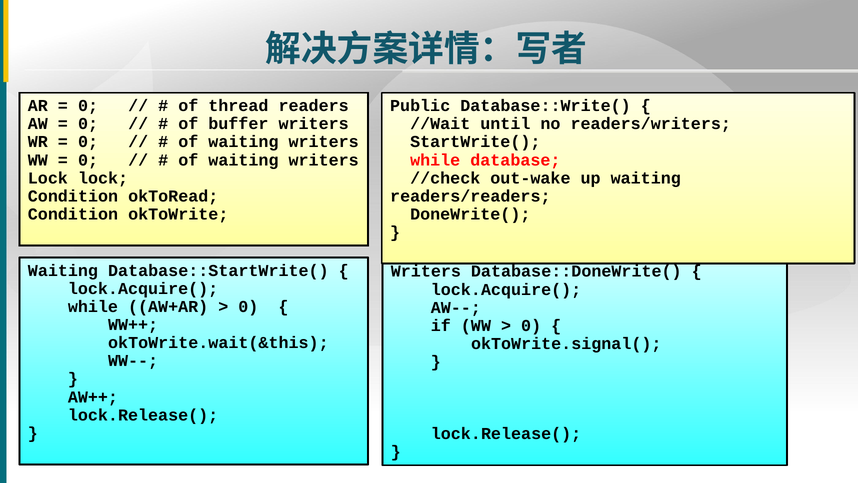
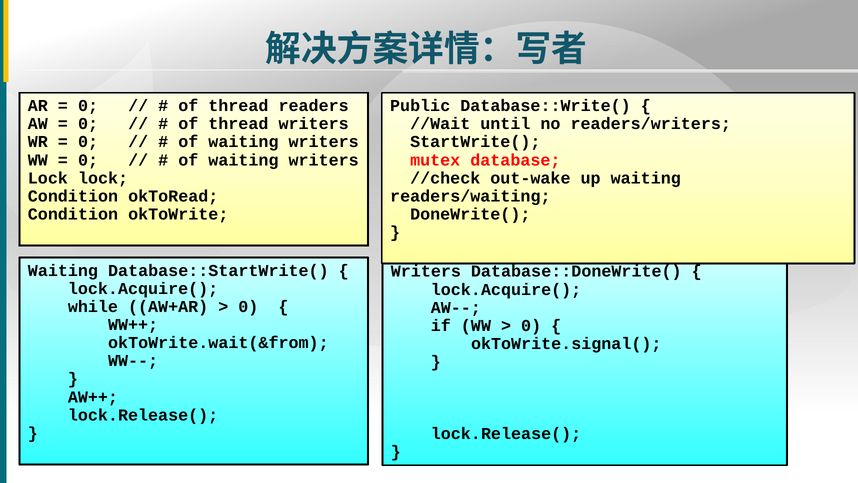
buffer at (238, 124): buffer -> thread
while at (435, 160): while -> mutex
readers/readers: readers/readers -> readers/waiting
okToWrite.wait(&this: okToWrite.wait(&this -> okToWrite.wait(&from
